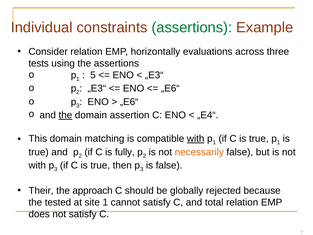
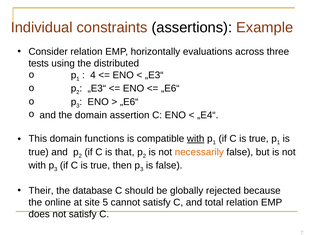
assertions at (192, 28) colour: green -> black
the assertions: assertions -> distributed
5: 5 -> 4
the at (65, 115) underline: present -> none
matching: matching -> functions
fully: fully -> that
approach: approach -> database
tested: tested -> online
site 1: 1 -> 5
